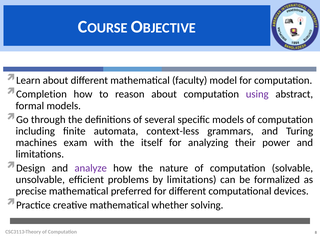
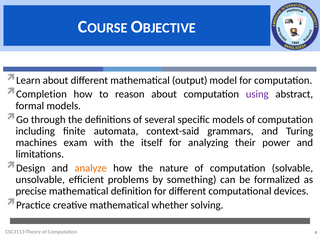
faculty: faculty -> output
context-less: context-less -> context-said
analyze colour: purple -> orange
by limitations: limitations -> something
preferred: preferred -> definition
